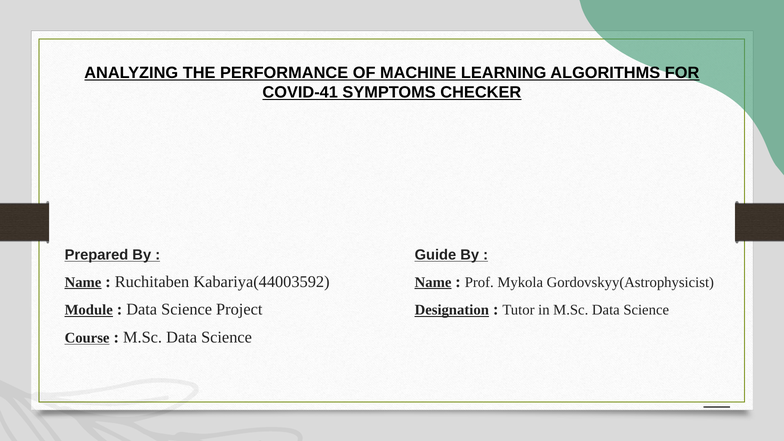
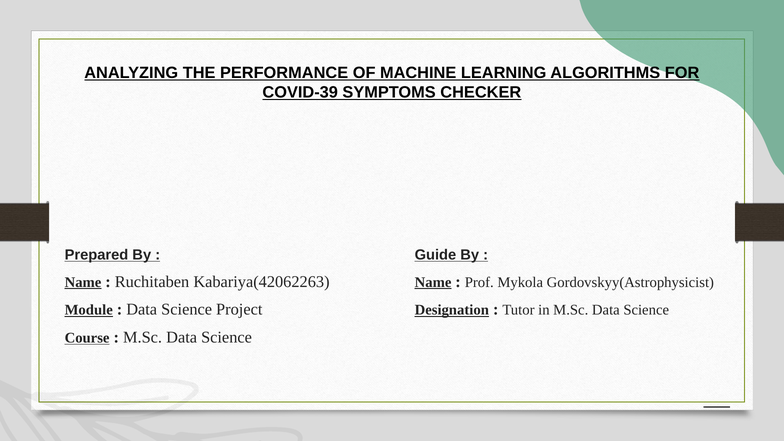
COVID-41: COVID-41 -> COVID-39
Kabariya(44003592: Kabariya(44003592 -> Kabariya(42062263
